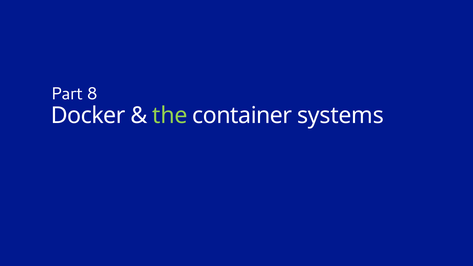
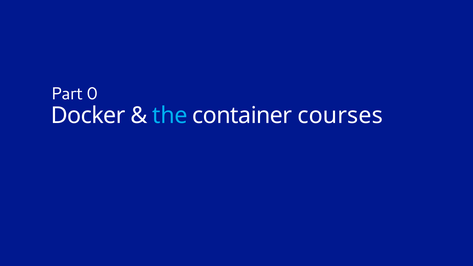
8: 8 -> 0
the colour: light green -> light blue
systems: systems -> courses
